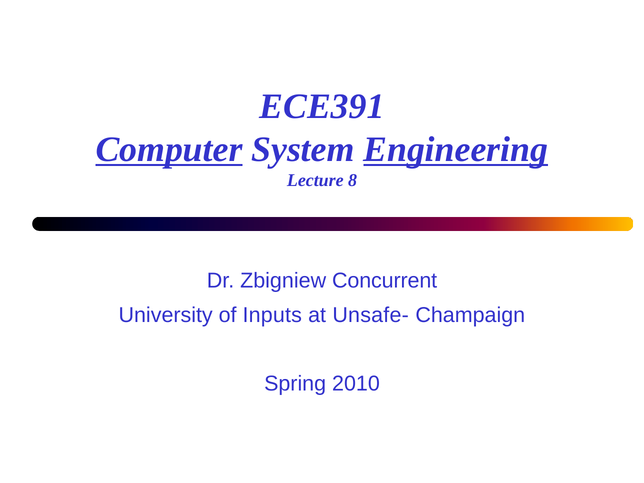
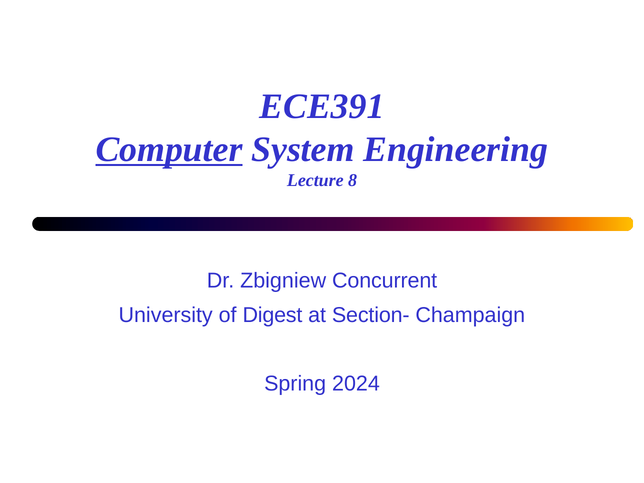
Engineering underline: present -> none
Inputs: Inputs -> Digest
Unsafe-: Unsafe- -> Section-
2010: 2010 -> 2024
